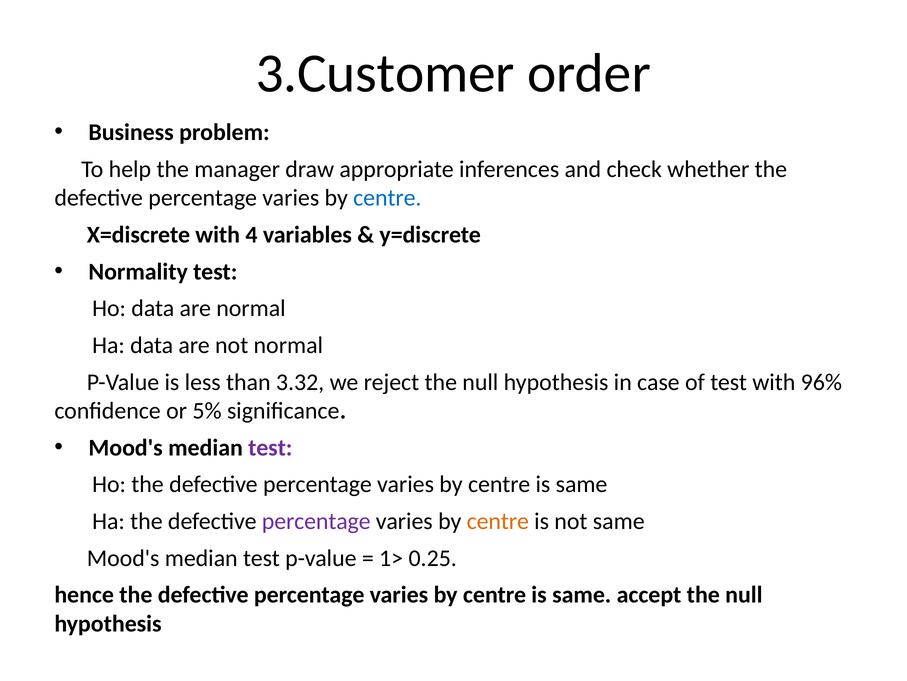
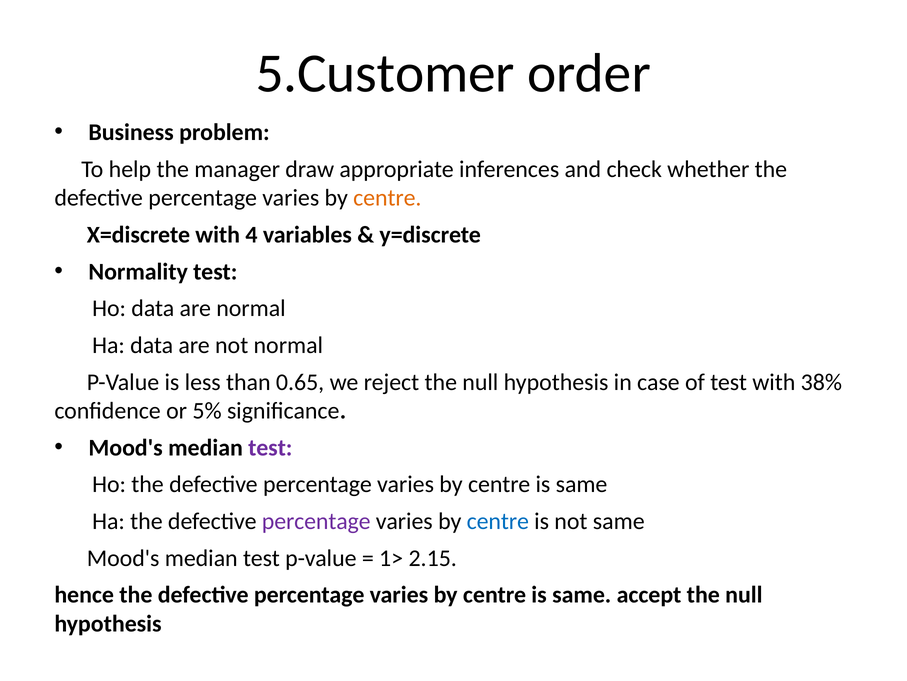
3.Customer: 3.Customer -> 5.Customer
centre at (387, 198) colour: blue -> orange
3.32: 3.32 -> 0.65
96%: 96% -> 38%
centre at (498, 521) colour: orange -> blue
0.25: 0.25 -> 2.15
